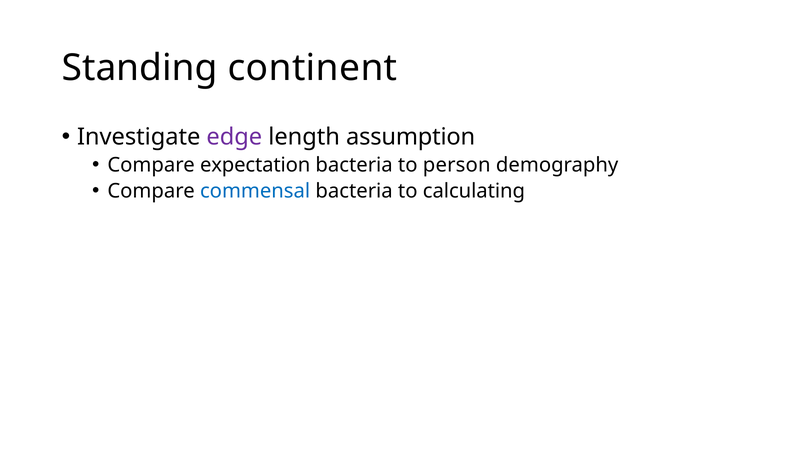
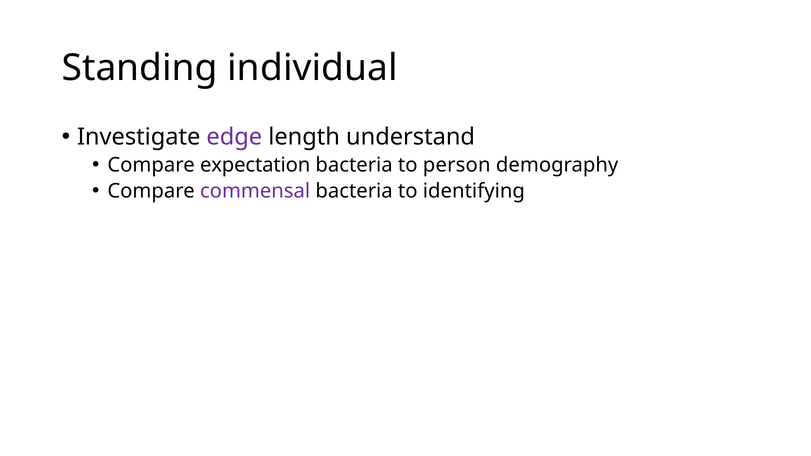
continent: continent -> individual
assumption: assumption -> understand
commensal colour: blue -> purple
calculating: calculating -> identifying
